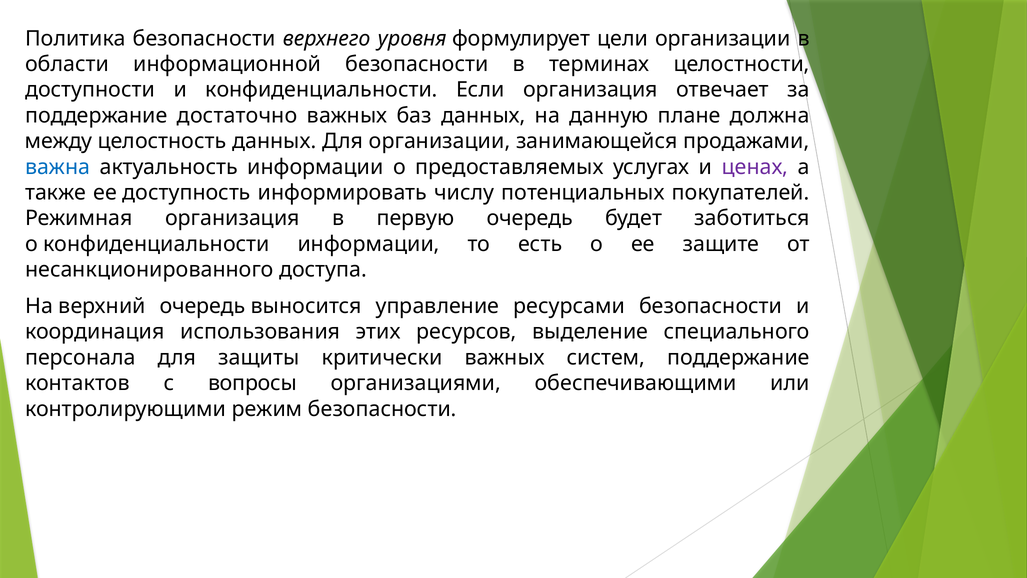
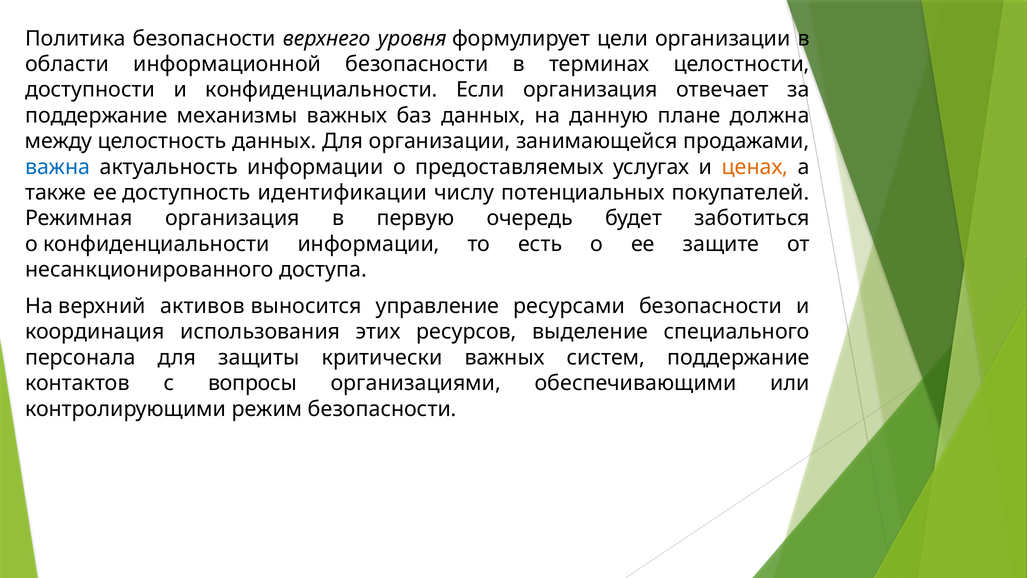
достаточно: достаточно -> механизмы
ценах colour: purple -> orange
информировать: информировать -> идентификации
верхний очередь: очередь -> активов
